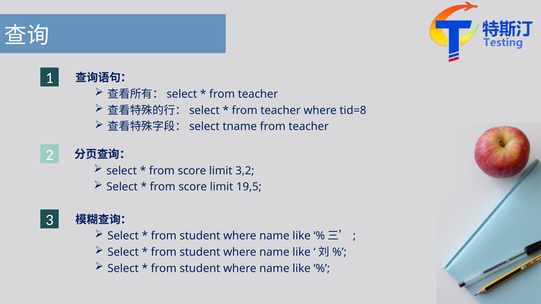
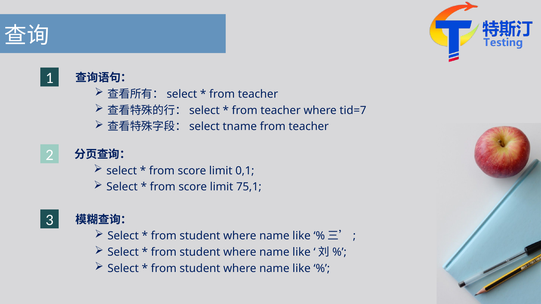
tid=8: tid=8 -> tid=7
3,2: 3,2 -> 0,1
19,5: 19,5 -> 75,1
